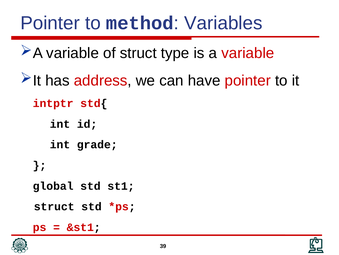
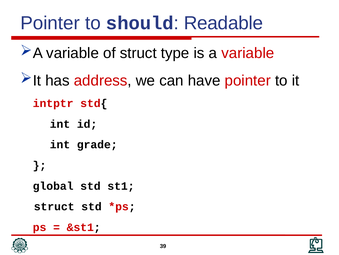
method: method -> should
Variables: Variables -> Readable
